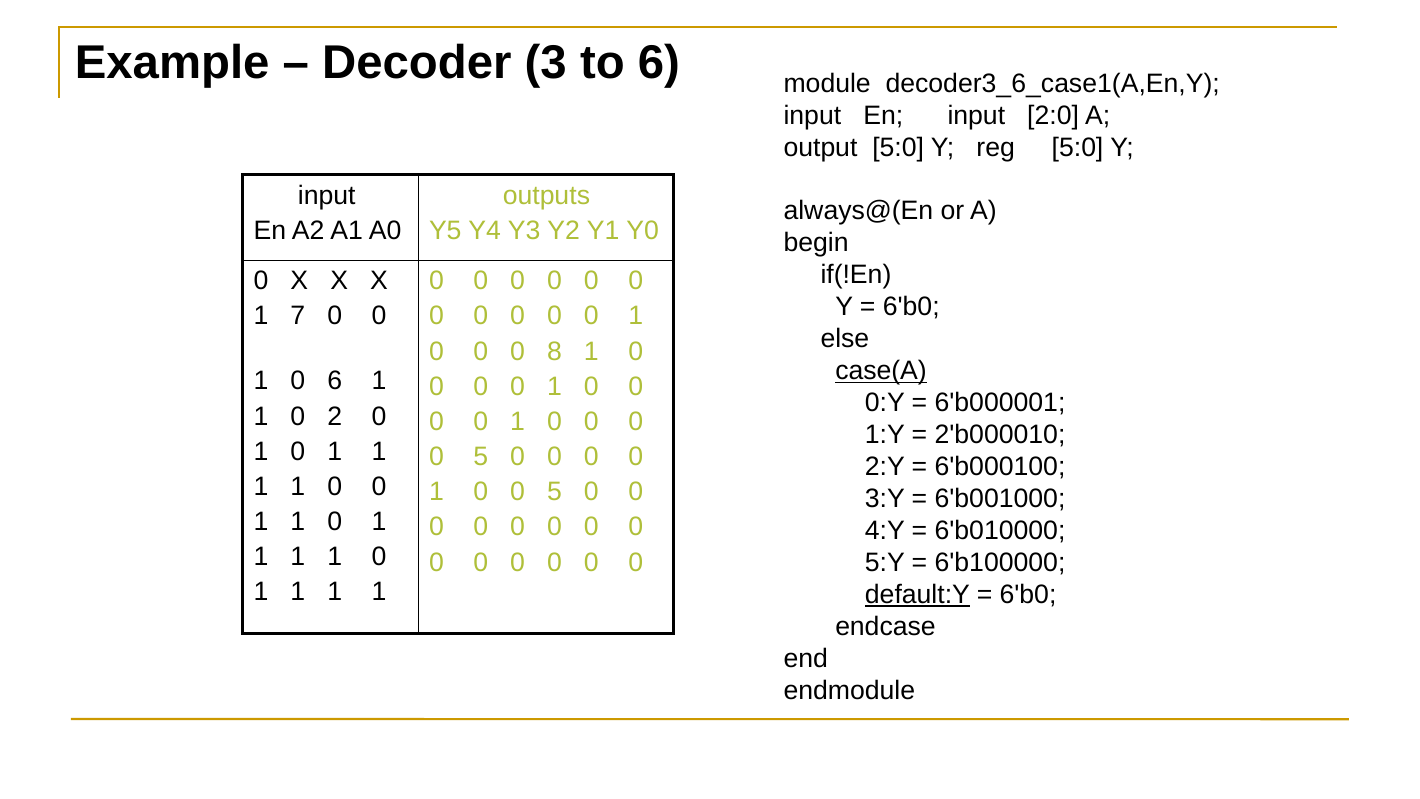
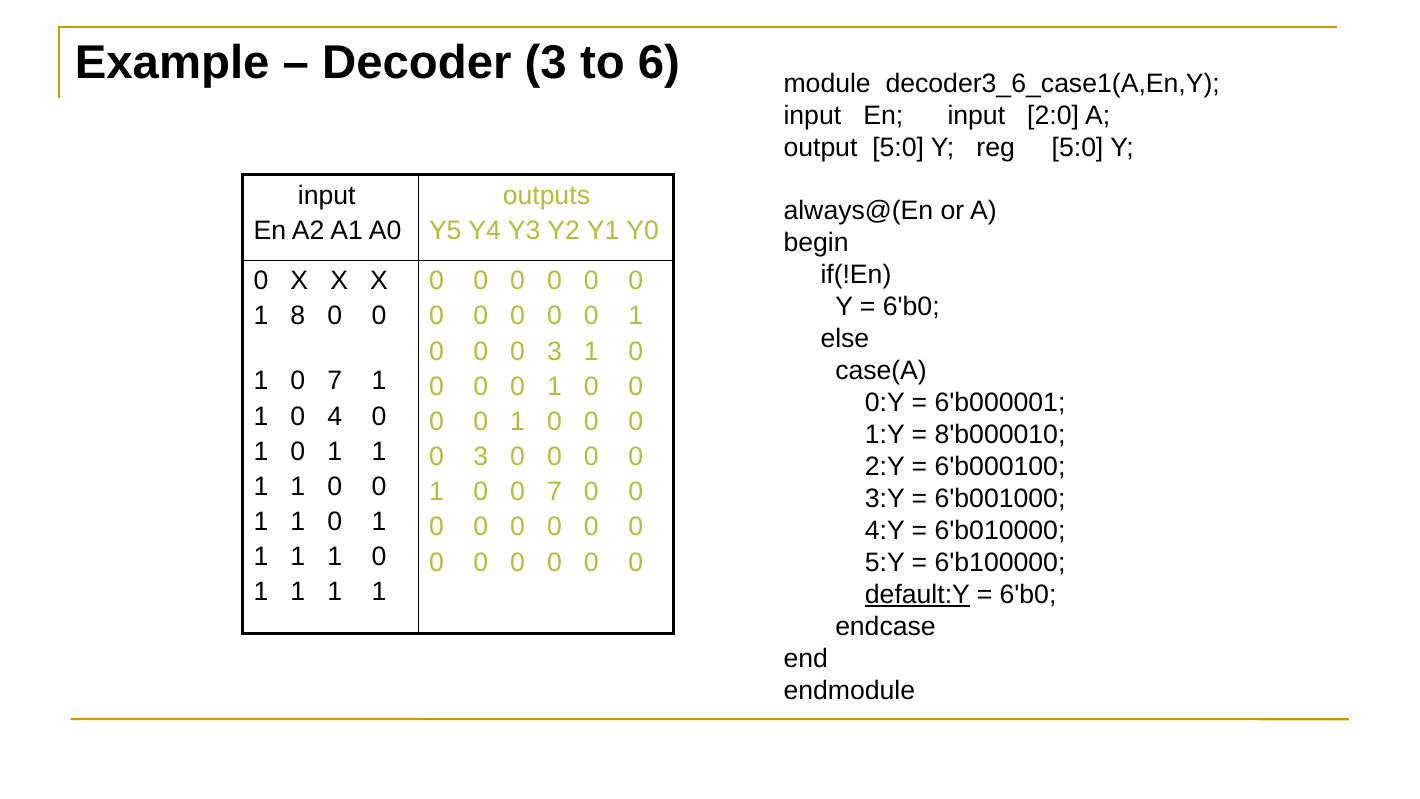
7: 7 -> 8
8 at (555, 351): 8 -> 3
case(A underline: present -> none
1 0 6: 6 -> 7
2: 2 -> 4
2'b000010: 2'b000010 -> 8'b000010
5 at (481, 457): 5 -> 3
1 0 0 5: 5 -> 7
